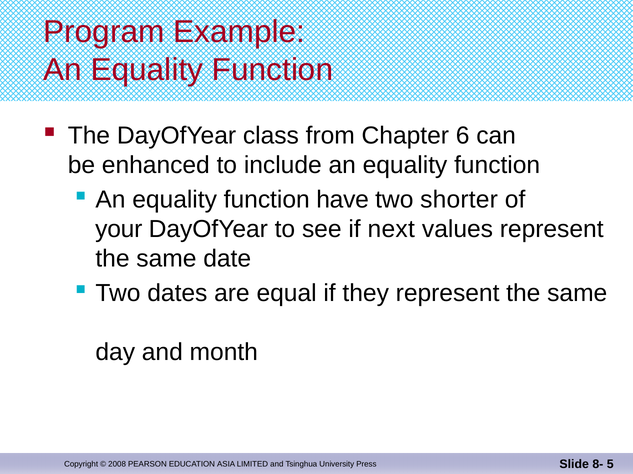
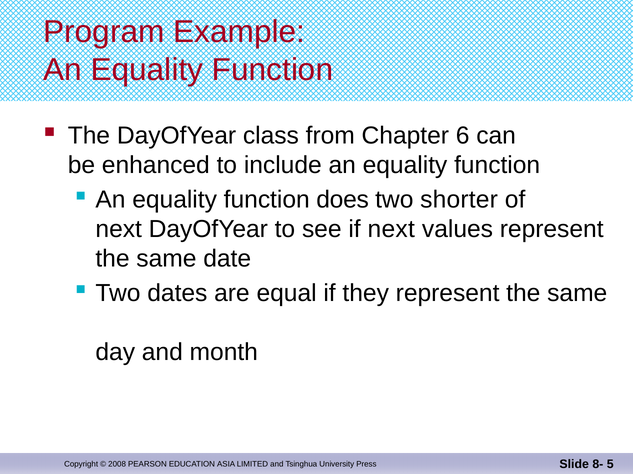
have: have -> does
your at (119, 229): your -> next
